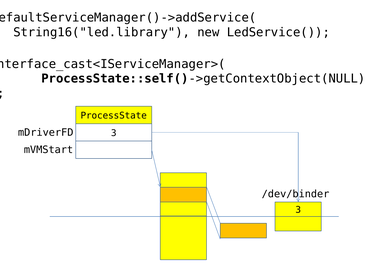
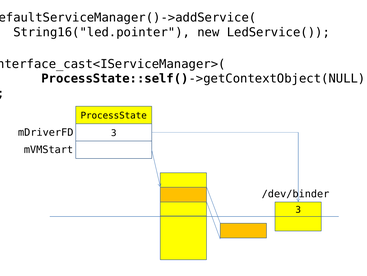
String16("led.library: String16("led.library -> String16("led.pointer
